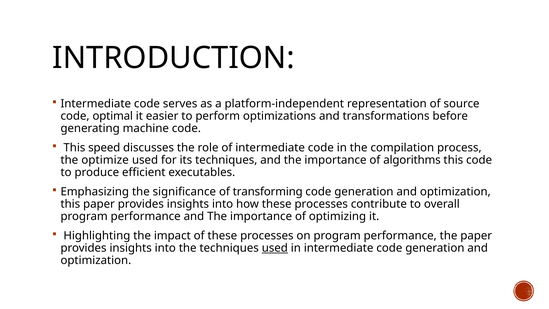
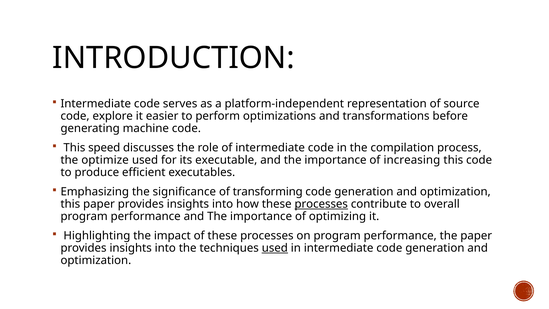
optimal: optimal -> explore
its techniques: techniques -> executable
algorithms: algorithms -> increasing
processes at (321, 204) underline: none -> present
